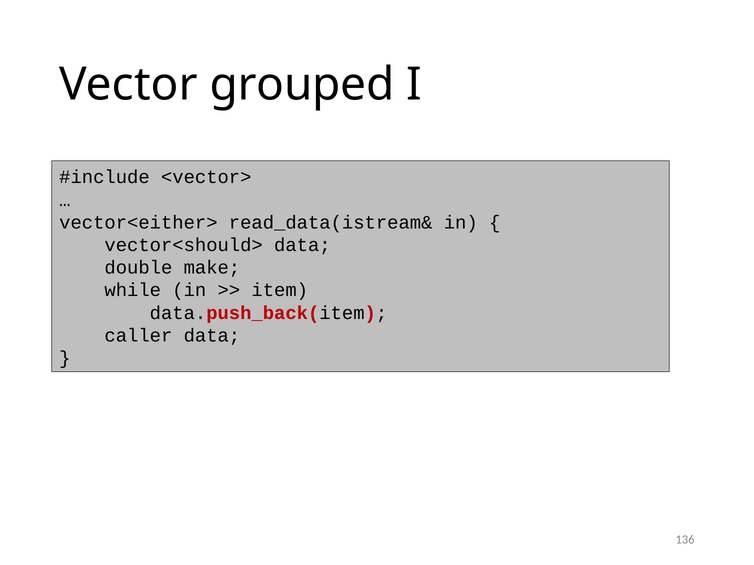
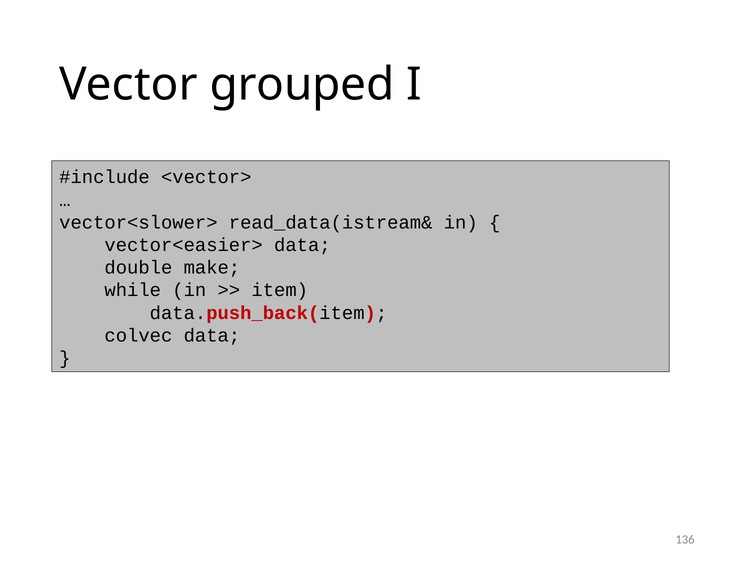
vector<either>: vector<either> -> vector<slower>
vector<should>: vector<should> -> vector<easier>
caller: caller -> colvec
